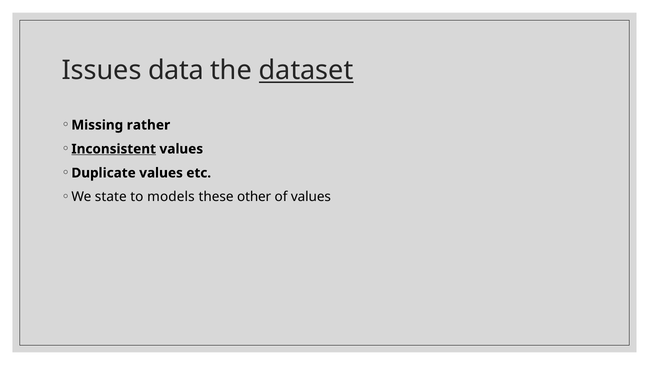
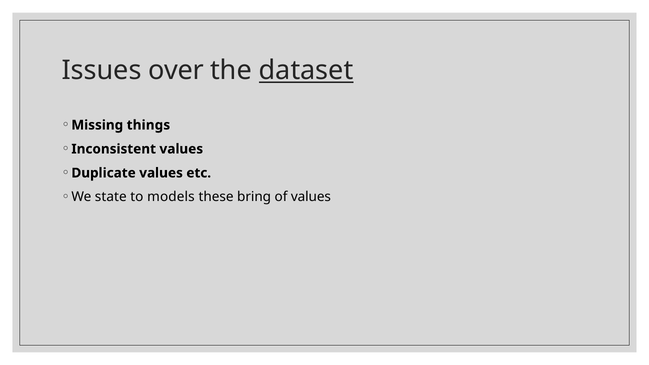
data: data -> over
rather: rather -> things
Inconsistent underline: present -> none
other: other -> bring
